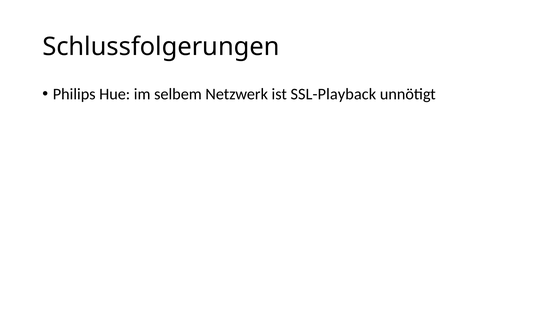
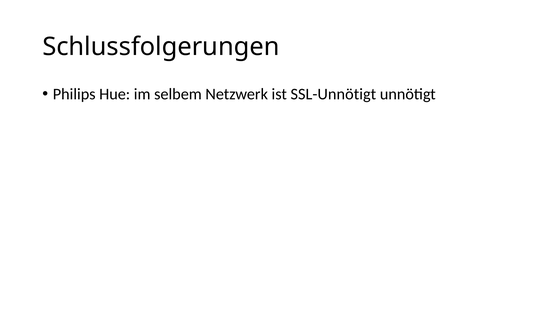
SSL-Playback: SSL-Playback -> SSL-Unnötigt
